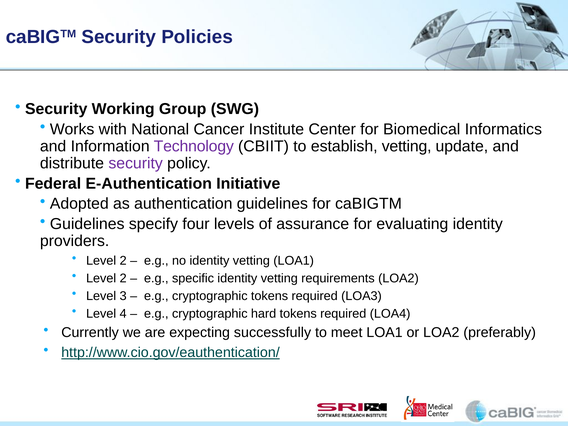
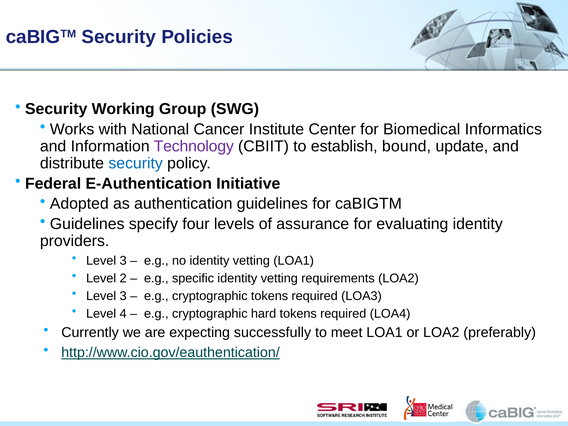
establish vetting: vetting -> bound
security at (136, 163) colour: purple -> blue
2 at (123, 261): 2 -> 3
